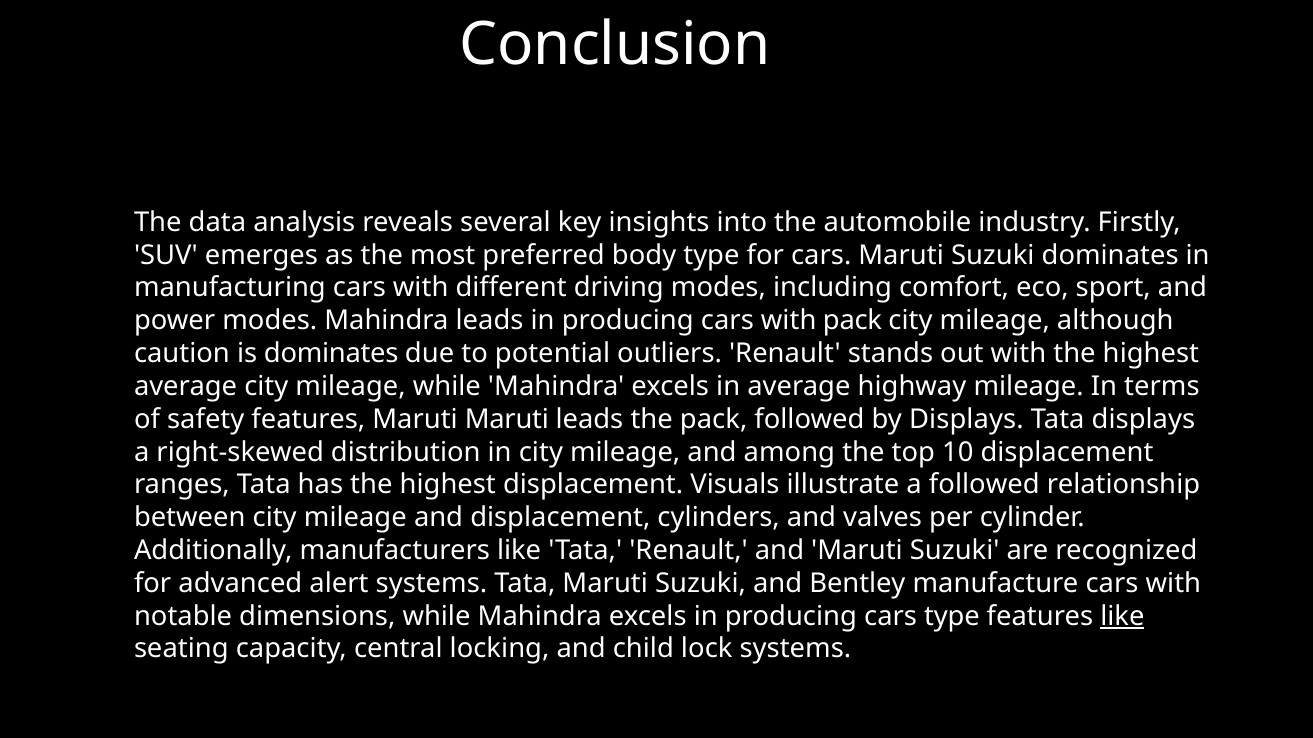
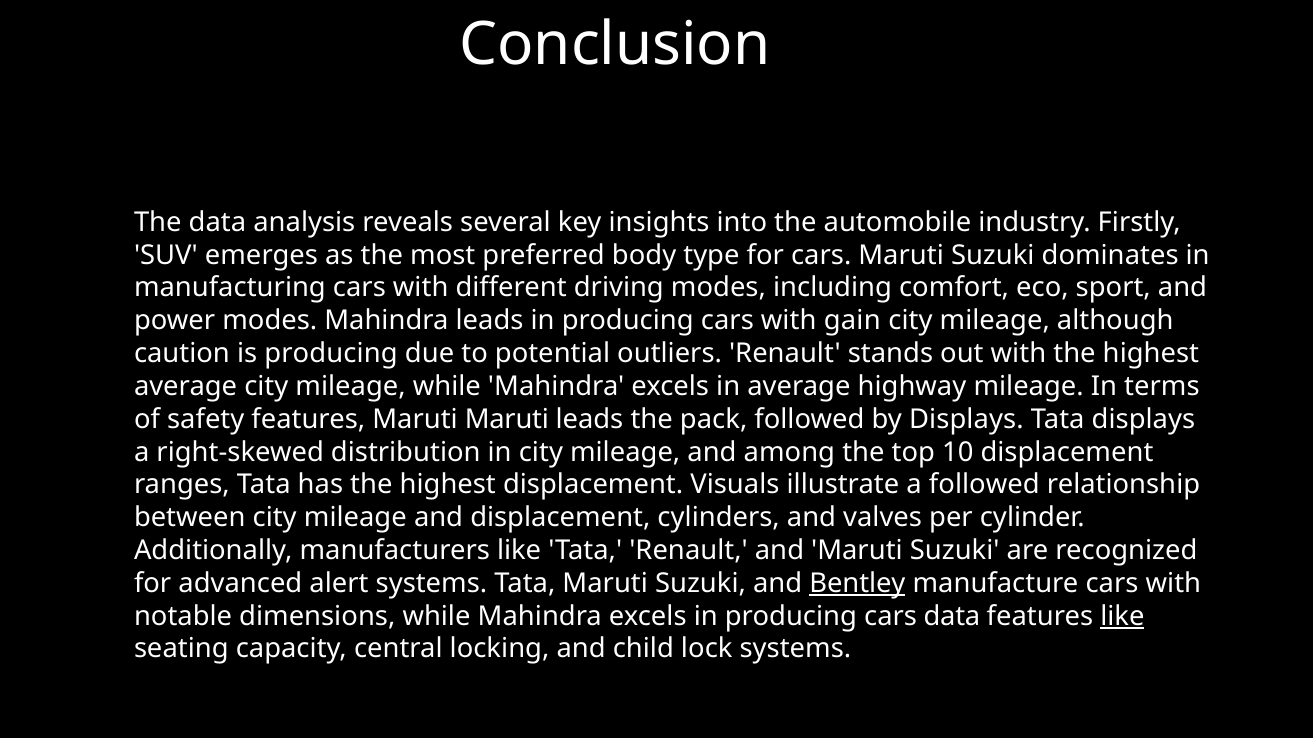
with pack: pack -> gain
is dominates: dominates -> producing
Bentley underline: none -> present
cars type: type -> data
